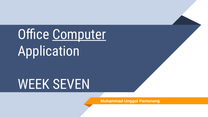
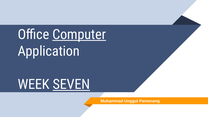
SEVEN underline: none -> present
